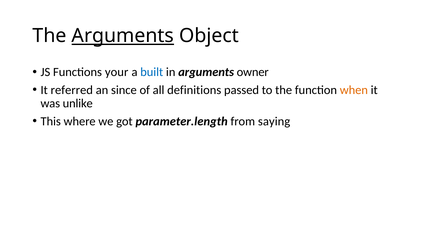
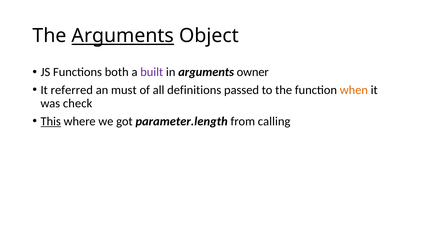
your: your -> both
built colour: blue -> purple
since: since -> must
unlike: unlike -> check
This underline: none -> present
saying: saying -> calling
